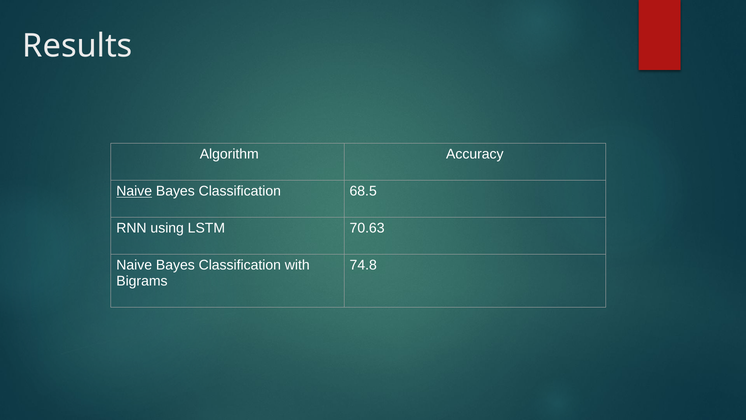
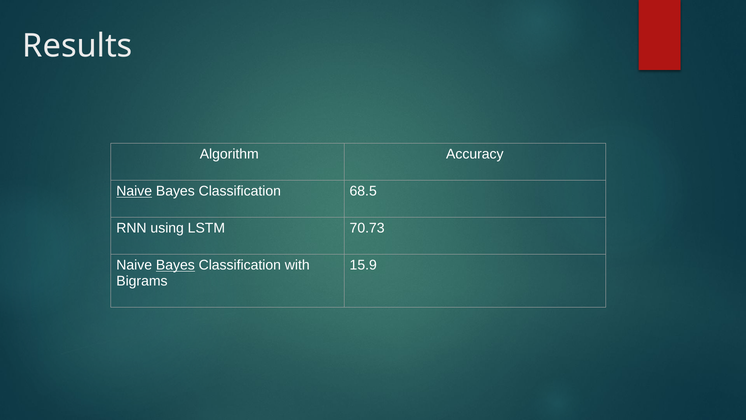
70.63: 70.63 -> 70.73
Bayes at (175, 265) underline: none -> present
74.8: 74.8 -> 15.9
